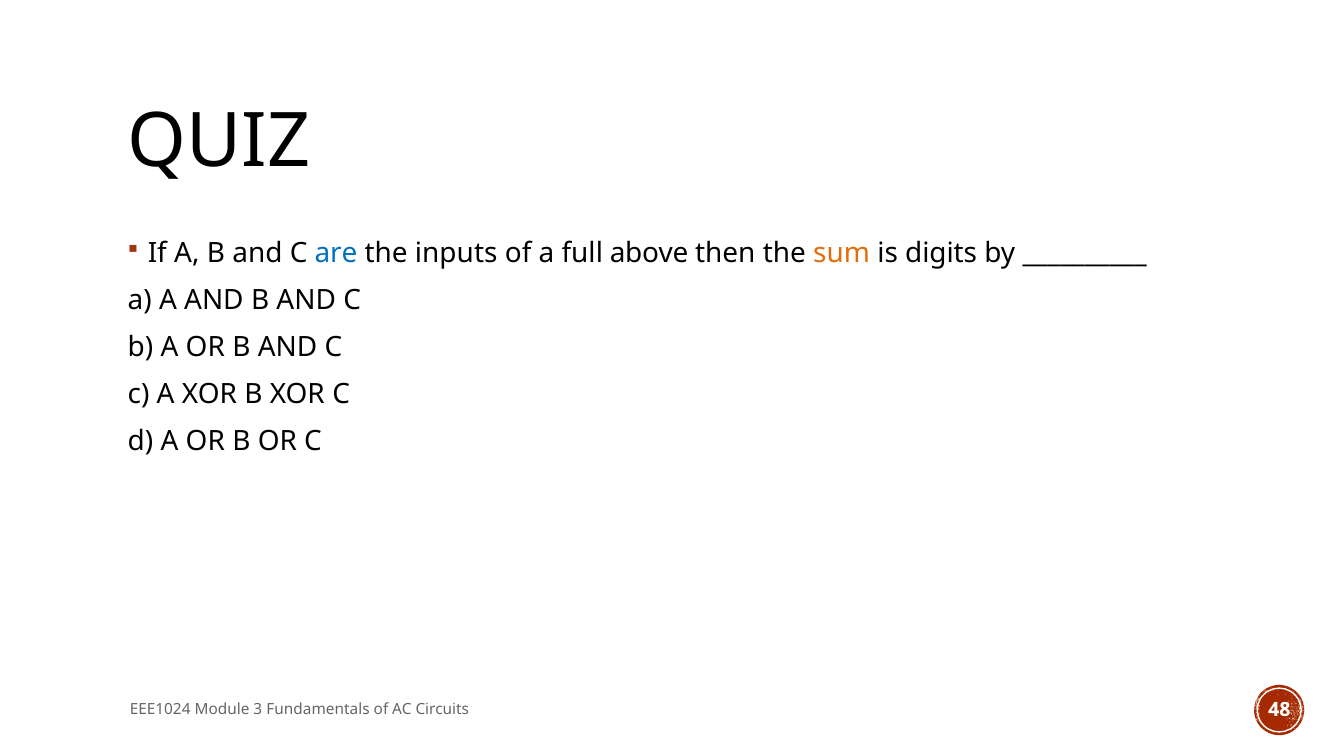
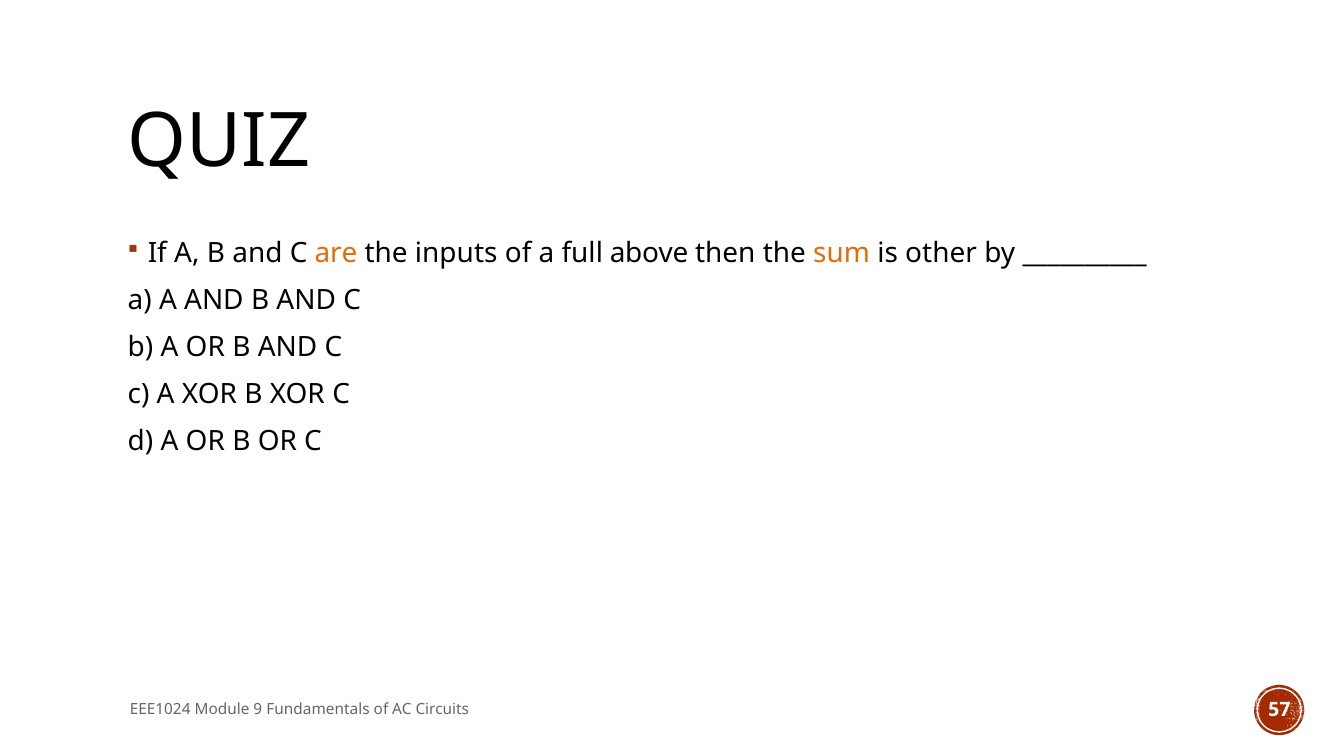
are colour: blue -> orange
digits: digits -> other
3: 3 -> 9
48: 48 -> 57
